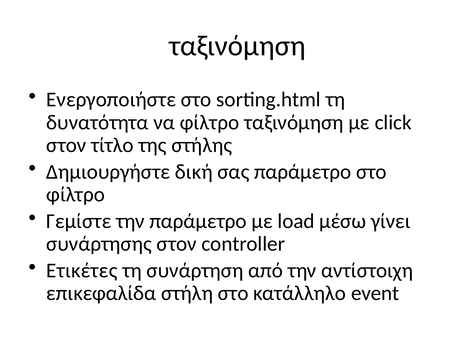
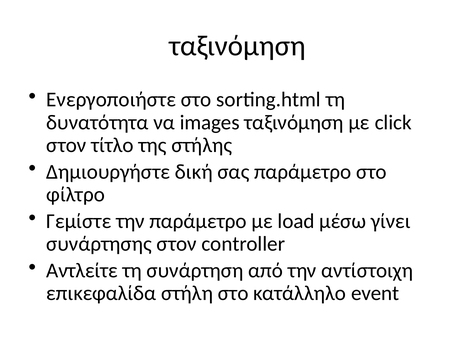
να φίλτρο: φίλτρο -> images
Ετικέτες: Ετικέτες -> Αντλείτε
